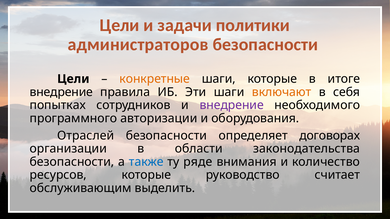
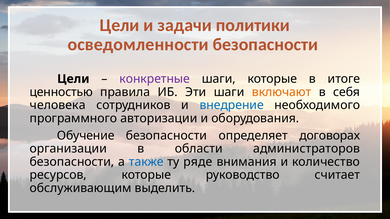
администраторов: администраторов -> осведомленности
конкретные colour: orange -> purple
внедрение at (61, 92): внедрение -> ценностью
попытках: попытках -> человека
внедрение at (232, 105) colour: purple -> blue
Отраслей: Отраслей -> Обучение
законодательства: законодательства -> администраторов
